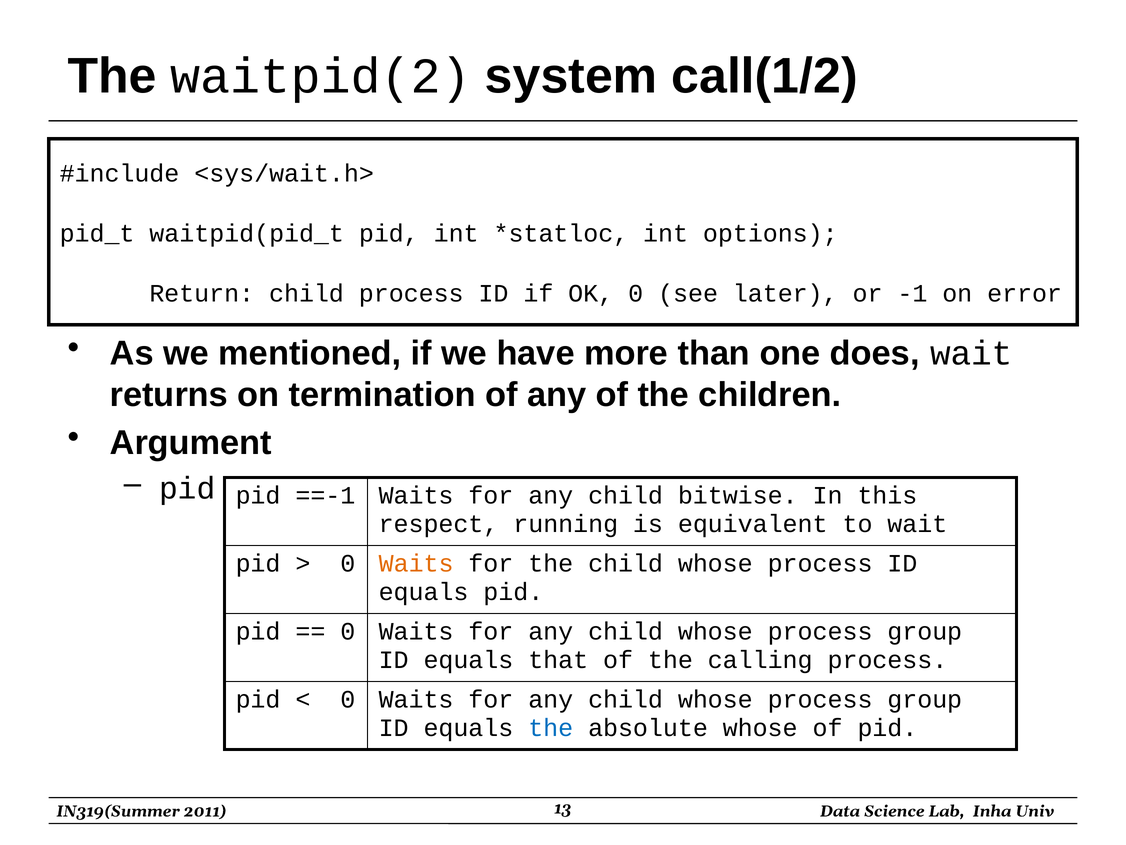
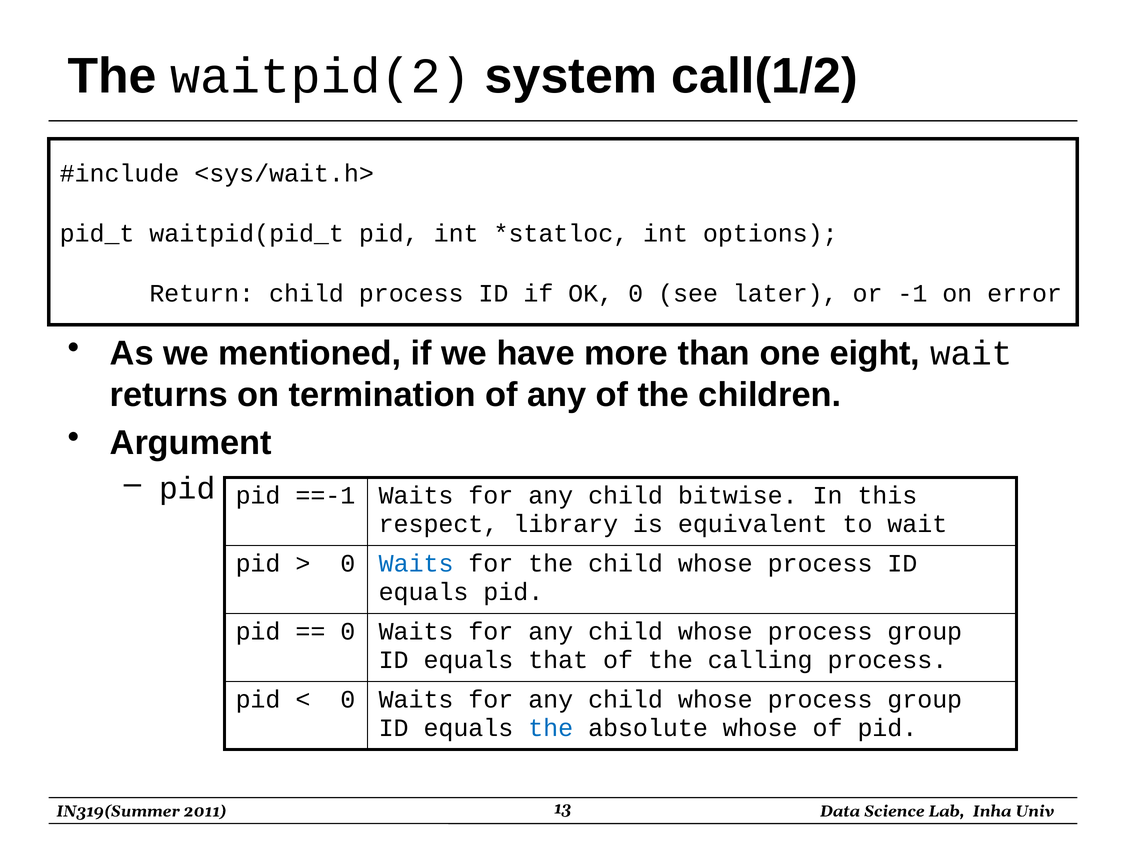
does: does -> eight
running: running -> library
Waits at (416, 563) colour: orange -> blue
